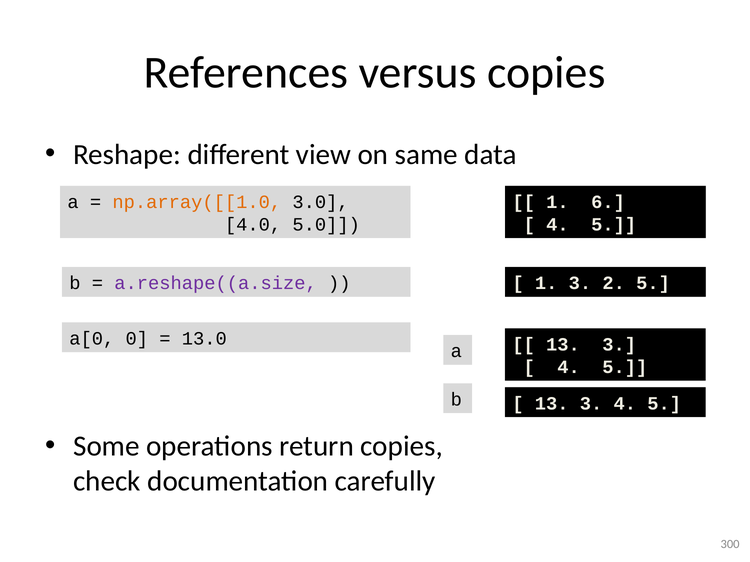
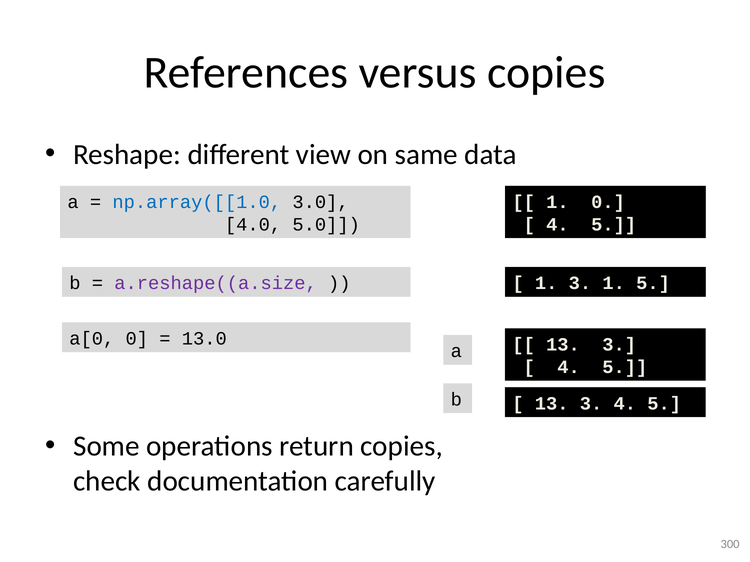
np.array([[1.0 colour: orange -> blue
1 6: 6 -> 0
3 2: 2 -> 1
